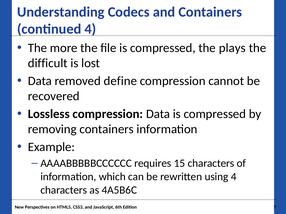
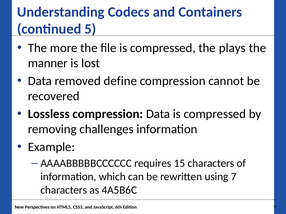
continued 4: 4 -> 5
difficult: difficult -> manner
removing containers: containers -> challenges
using 4: 4 -> 7
